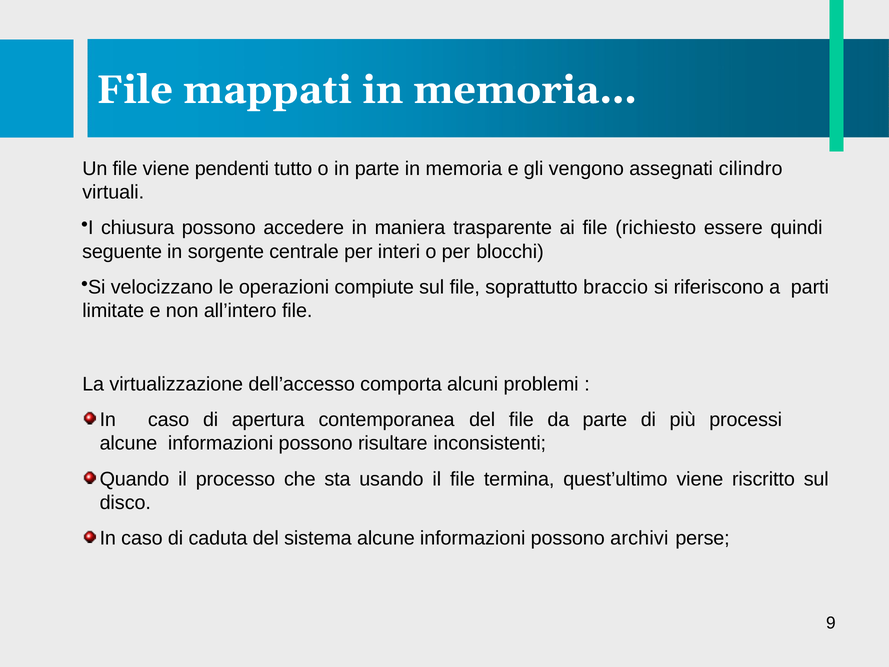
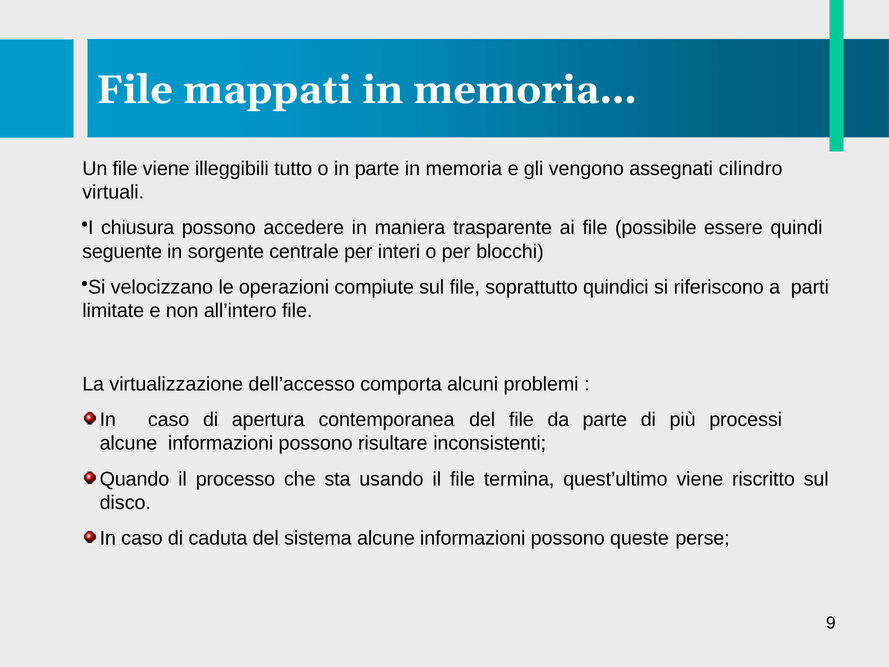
pendenti: pendenti -> illeggibili
richiesto: richiesto -> possibile
braccio: braccio -> quindici
archivi: archivi -> queste
